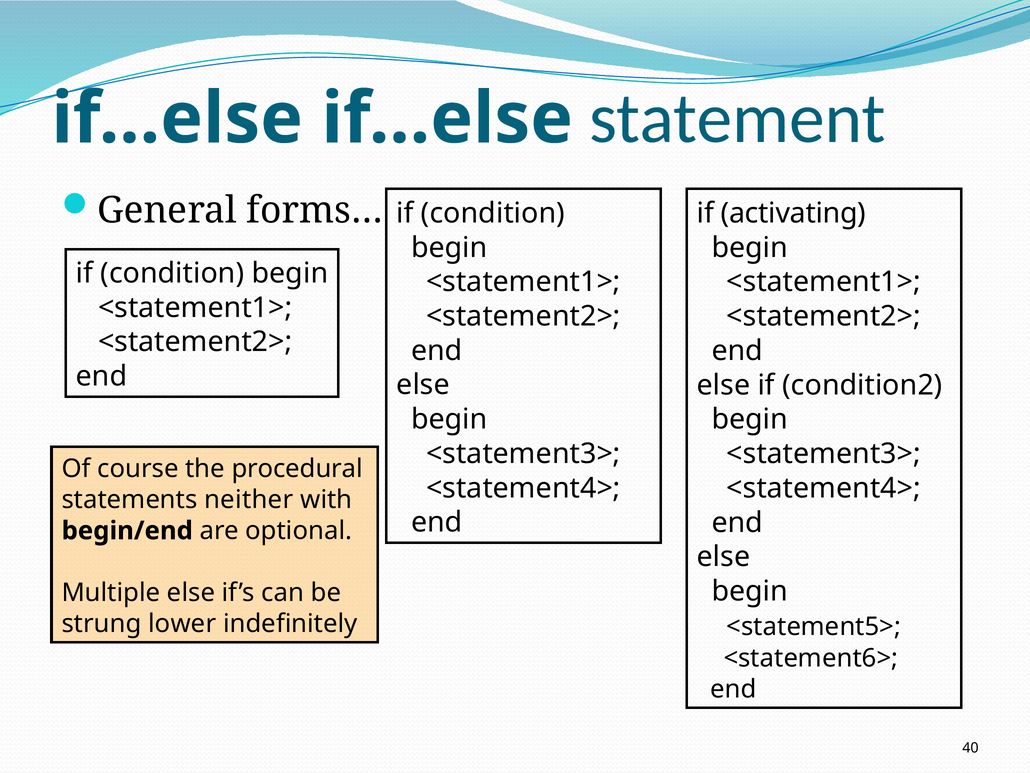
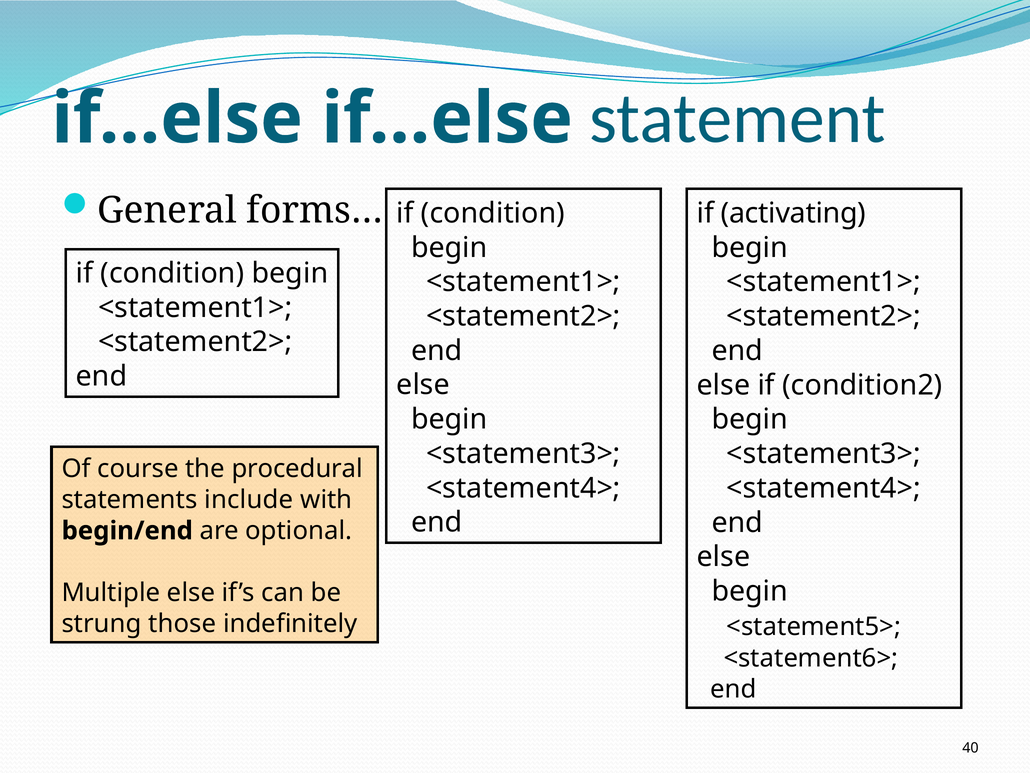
neither: neither -> include
lower: lower -> those
